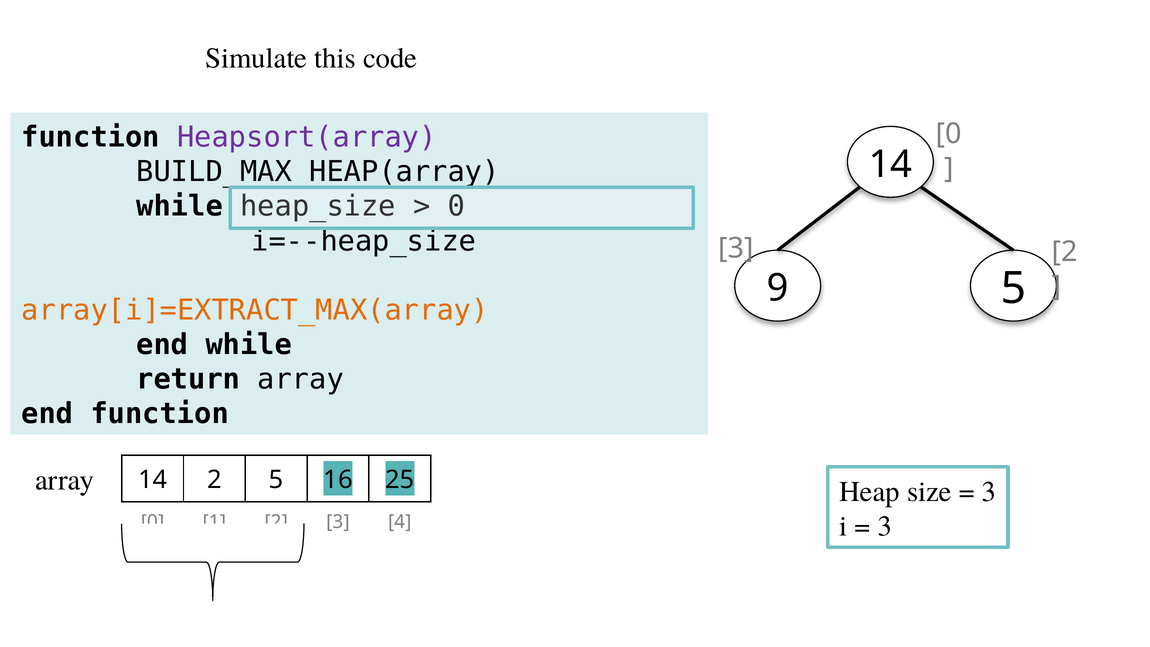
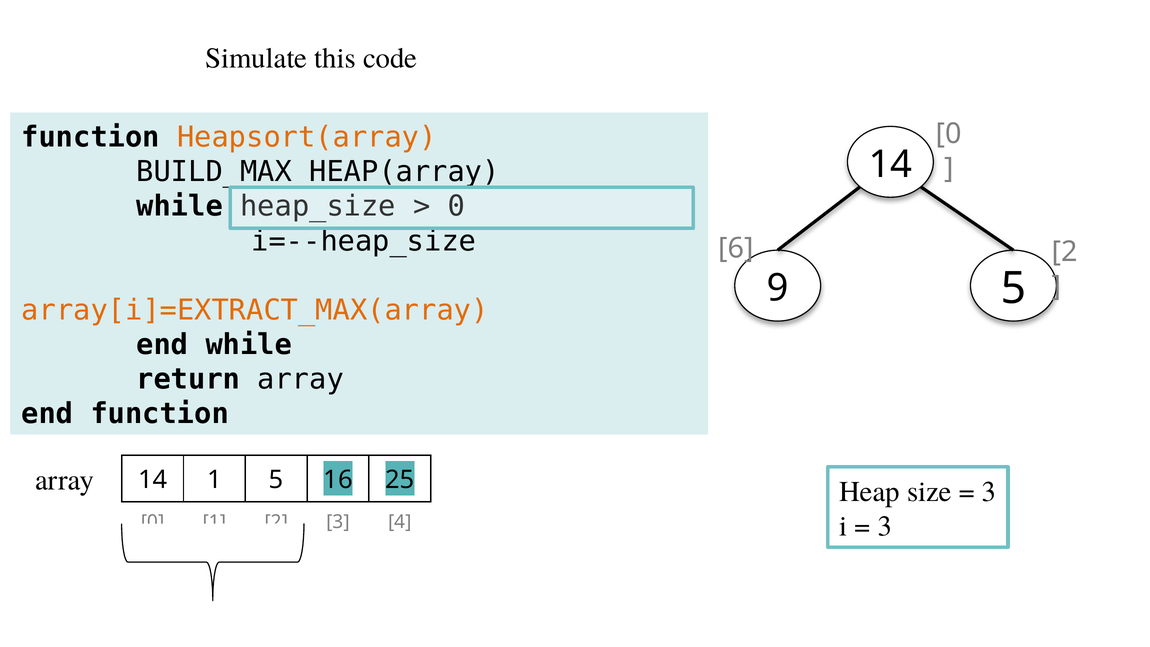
Heapsort(array colour: purple -> orange
3 at (736, 248): 3 -> 6
14 2: 2 -> 1
